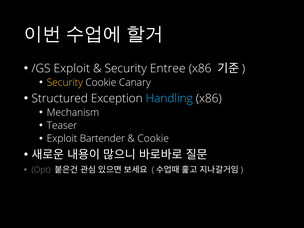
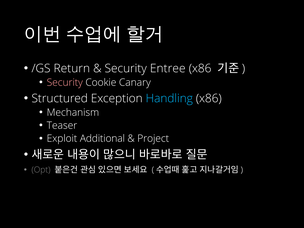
/GS Exploit: Exploit -> Return
Security at (65, 82) colour: yellow -> pink
Bartender: Bartender -> Additional
Cookie at (153, 139): Cookie -> Project
